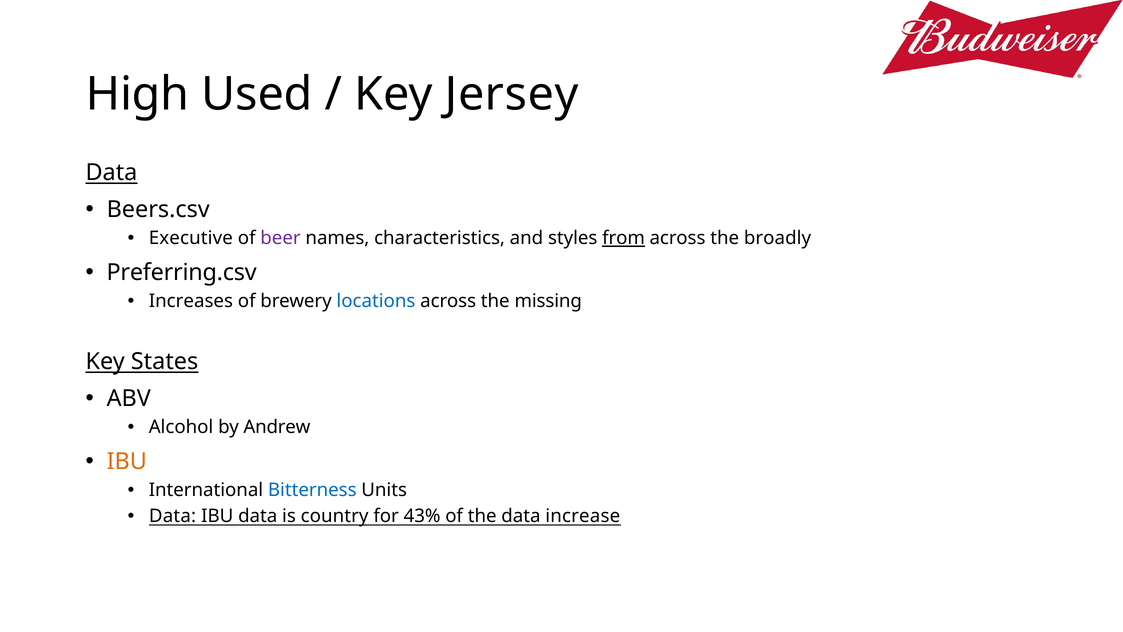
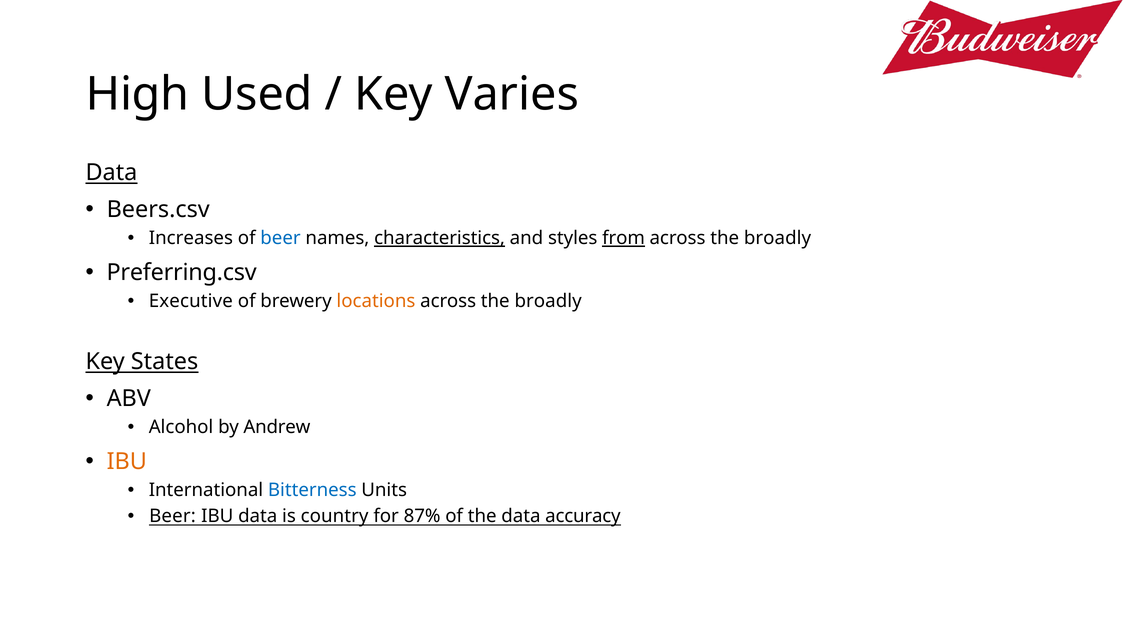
Jersey: Jersey -> Varies
Executive: Executive -> Increases
beer at (280, 238) colour: purple -> blue
characteristics underline: none -> present
Increases: Increases -> Executive
locations colour: blue -> orange
missing at (548, 301): missing -> broadly
Data at (173, 516): Data -> Beer
43%: 43% -> 87%
increase: increase -> accuracy
